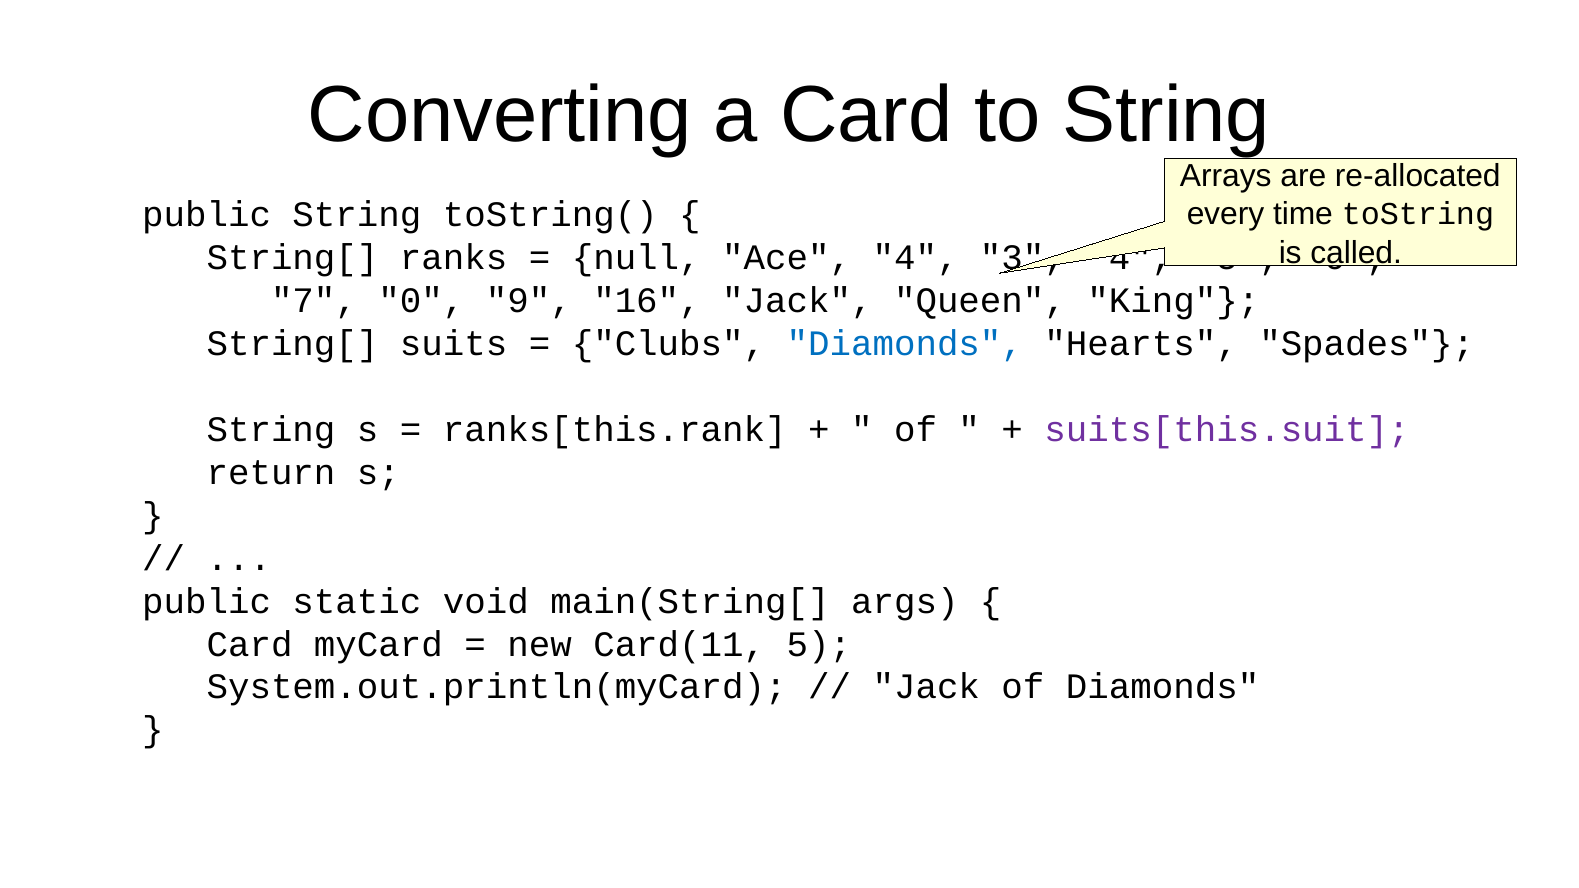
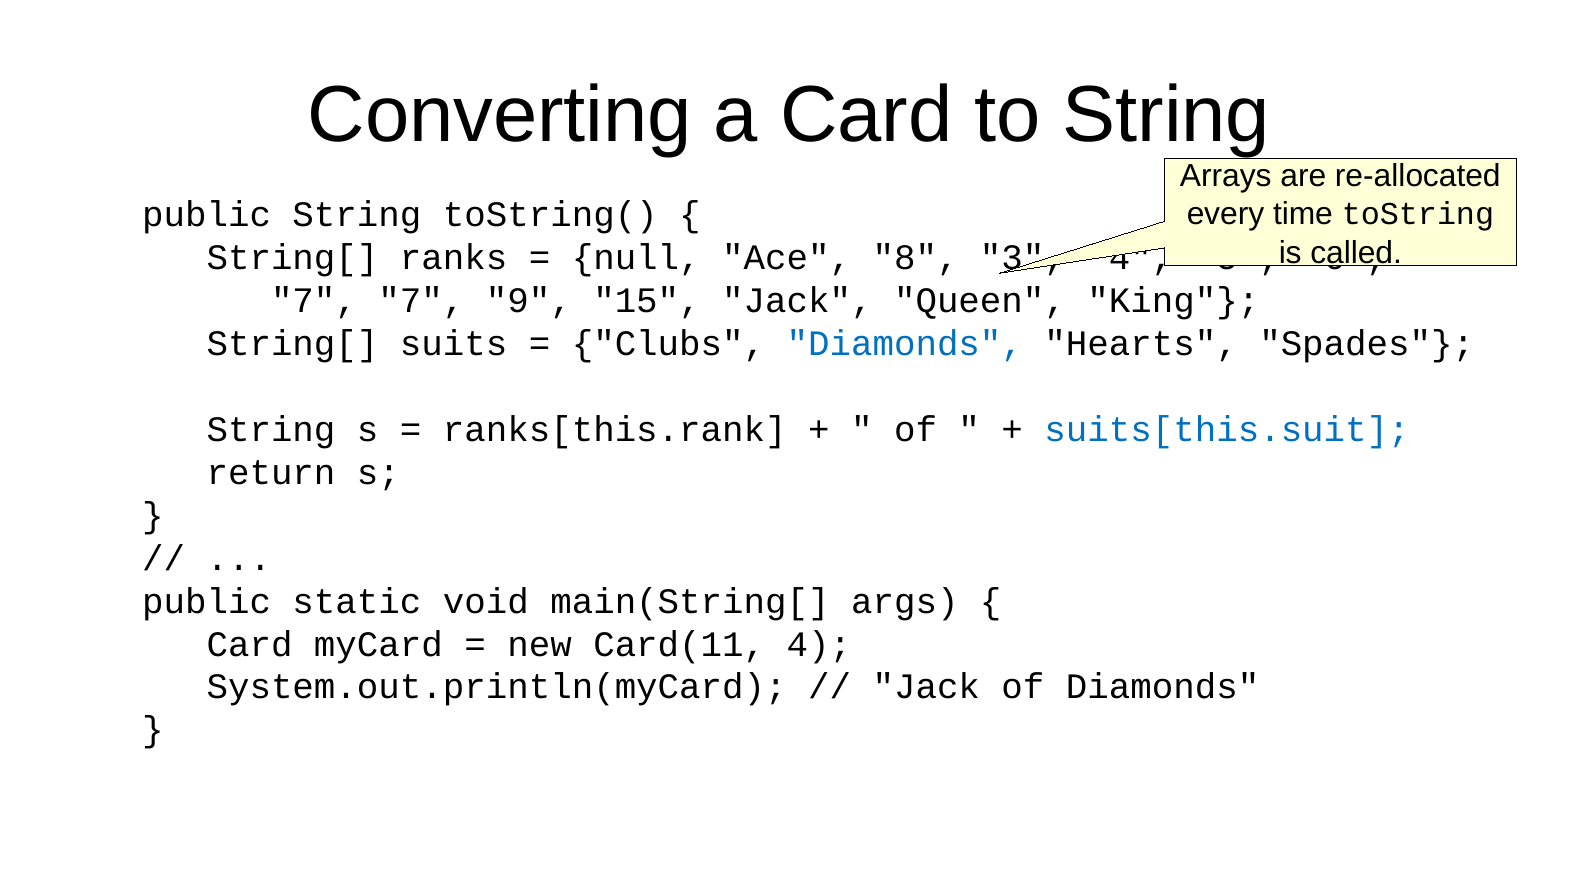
Ace 4: 4 -> 8
7 0: 0 -> 7
16: 16 -> 15
suits[this.suit colour: purple -> blue
Card(11 5: 5 -> 4
